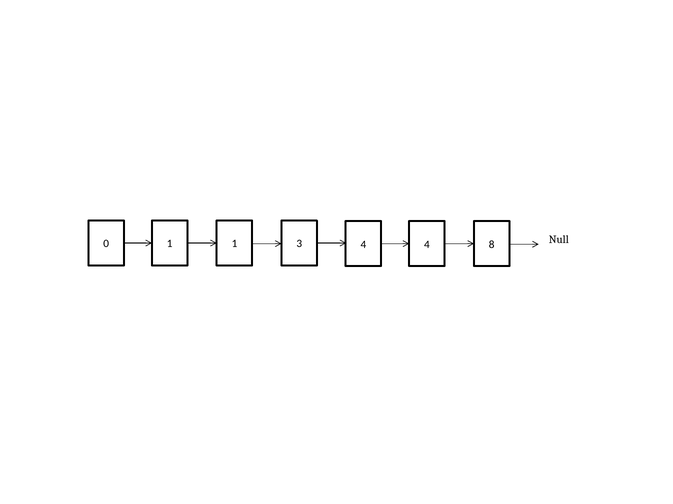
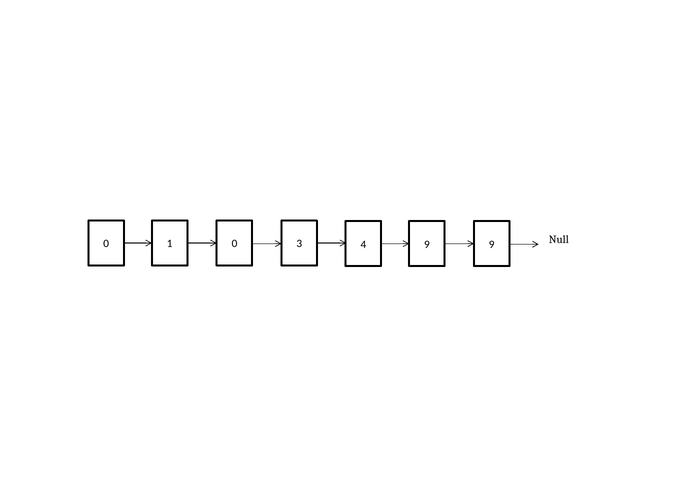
0 1: 1 -> 0
3 4: 4 -> 9
4 8: 8 -> 9
